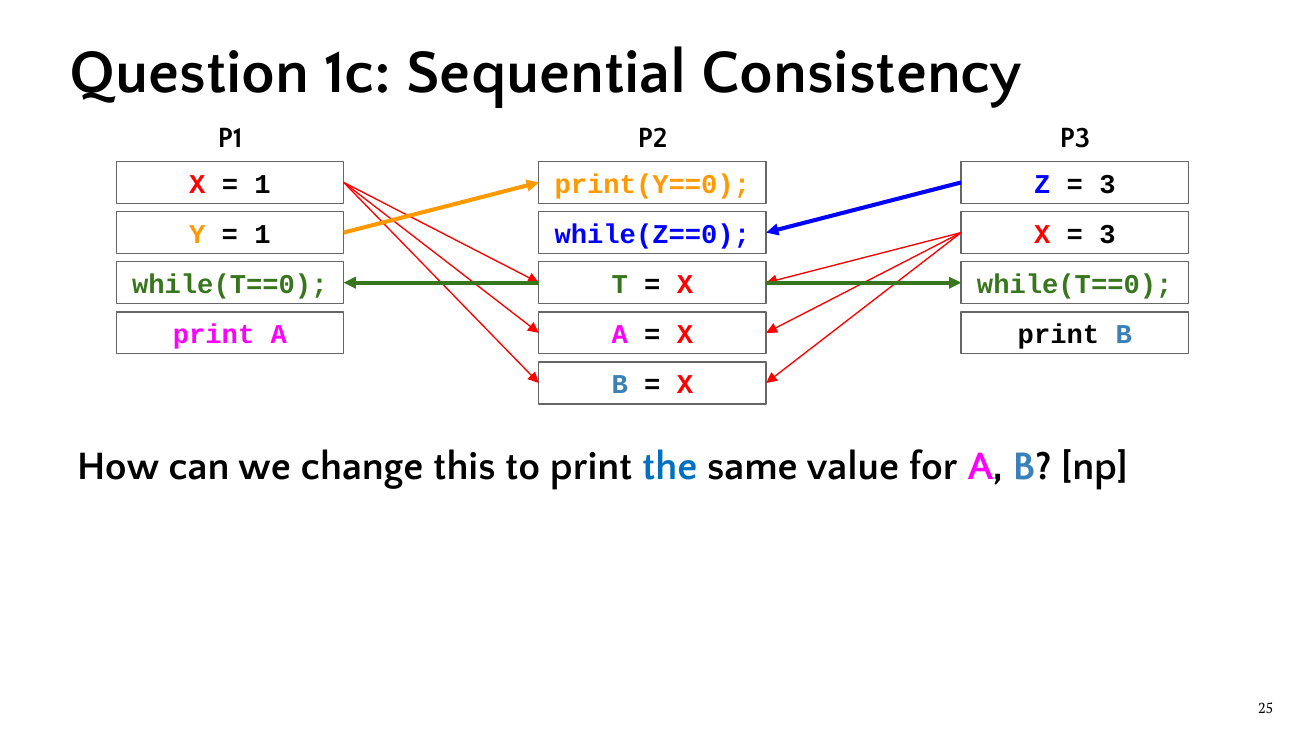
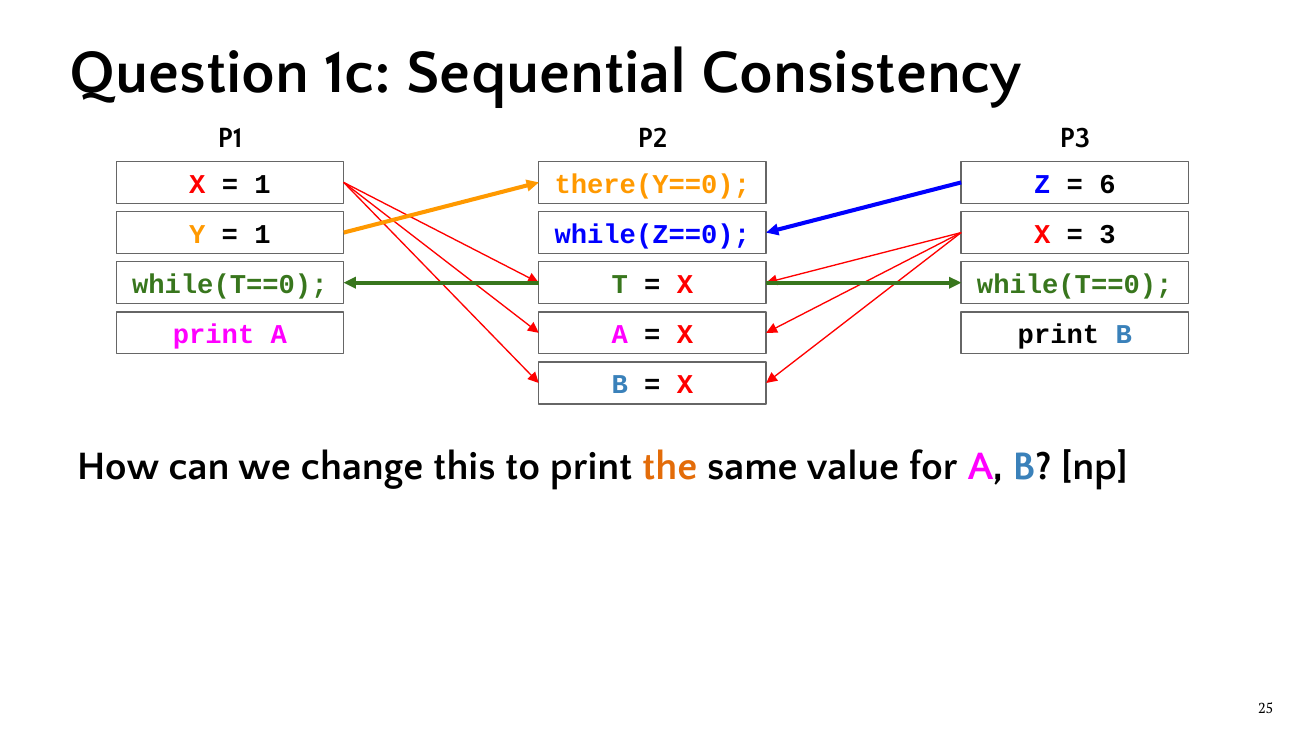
print(Y==0: print(Y==0 -> there(Y==0
3 at (1107, 184): 3 -> 6
the colour: blue -> orange
